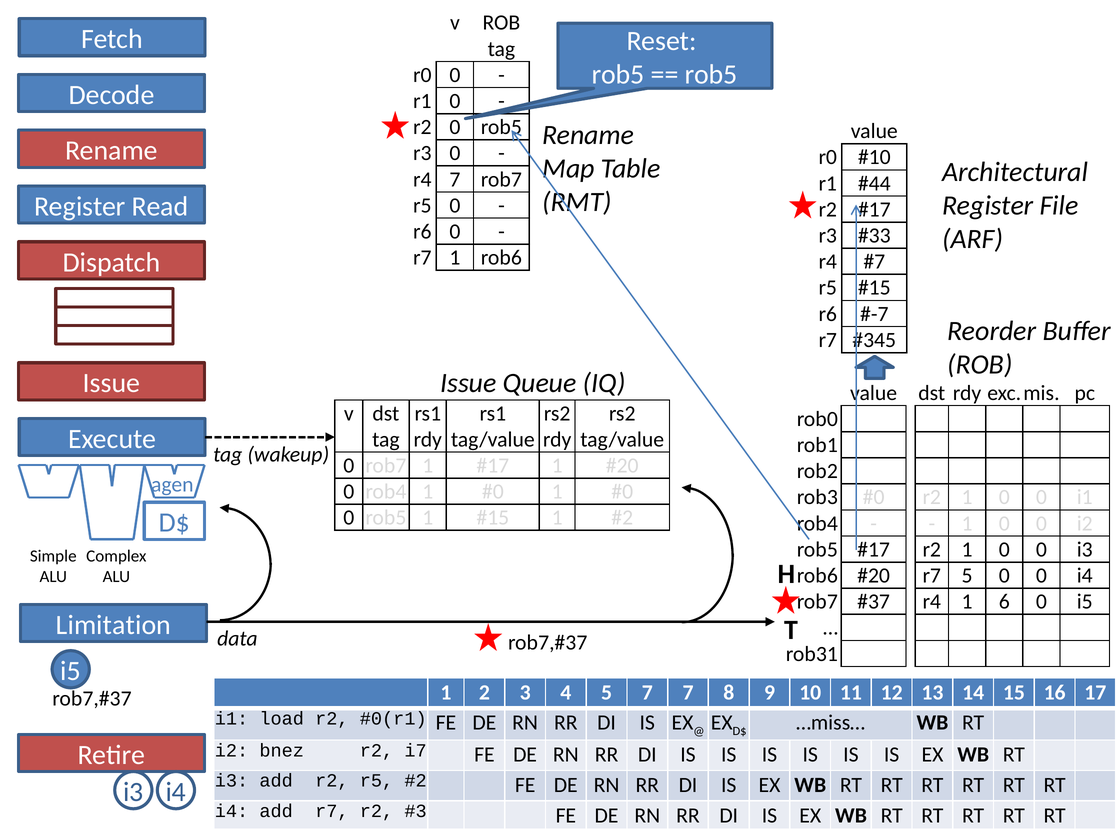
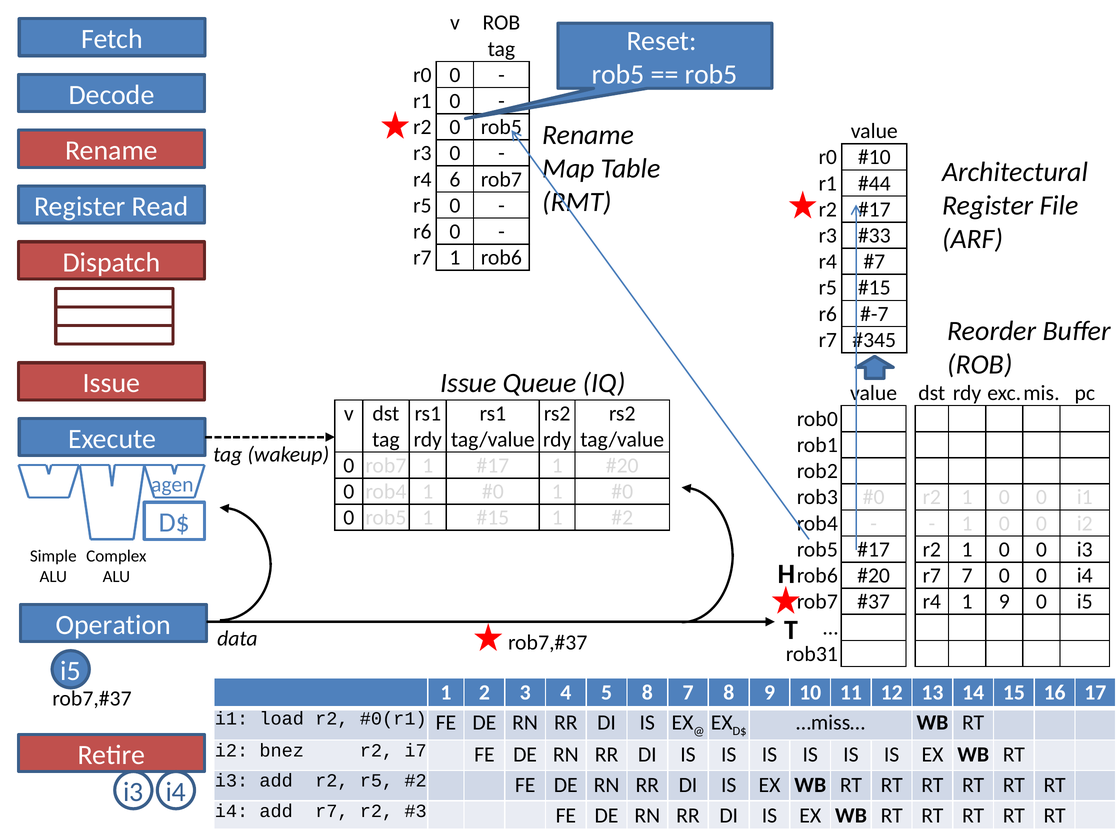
r4 7: 7 -> 6
r7 5: 5 -> 7
1 6: 6 -> 9
Limitation: Limitation -> Operation
5 7: 7 -> 8
